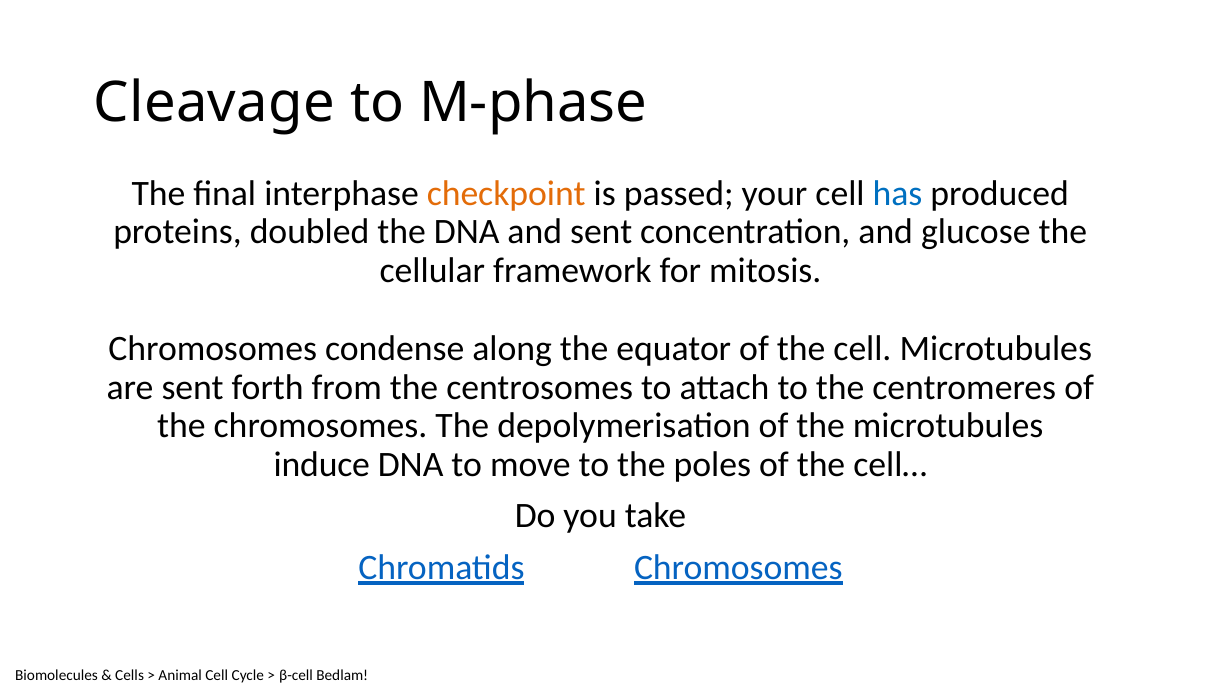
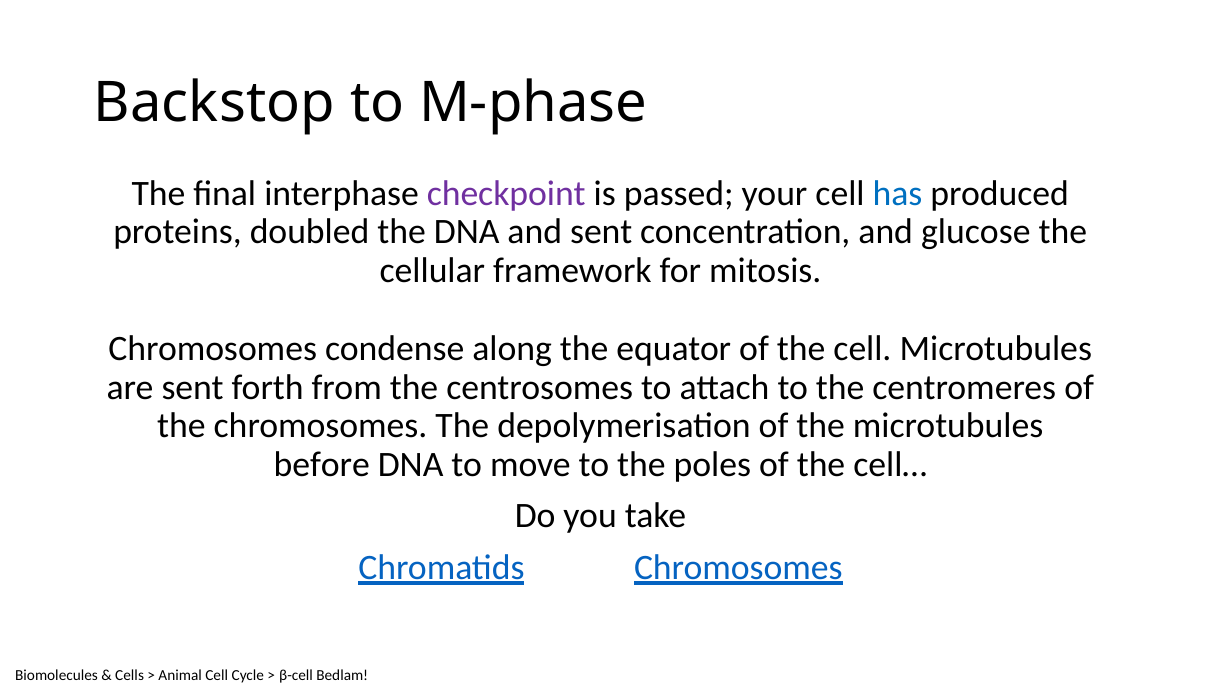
Cleavage: Cleavage -> Backstop
checkpoint colour: orange -> purple
induce: induce -> before
